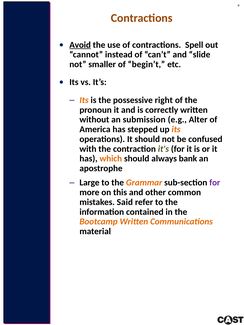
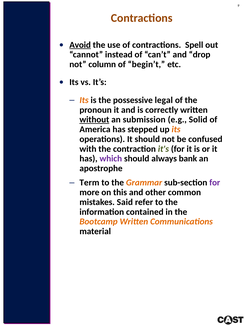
slide: slide -> drop
smaller: smaller -> column
right: right -> legal
without underline: none -> present
Alter: Alter -> Solid
which colour: orange -> purple
Large: Large -> Term
